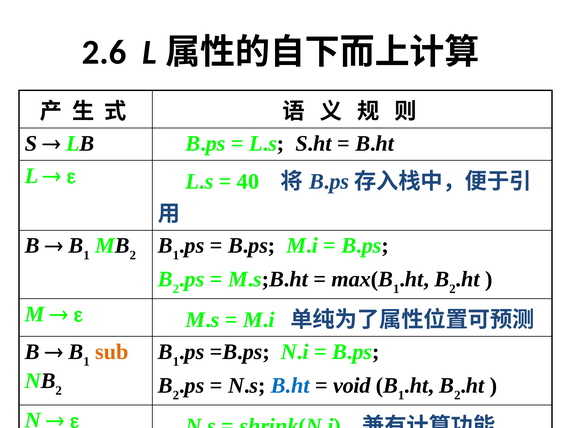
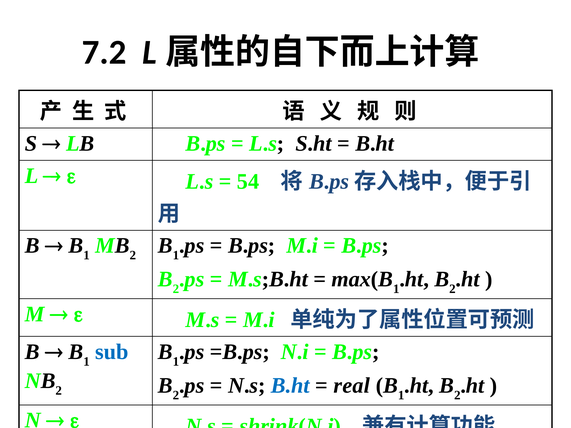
2.6: 2.6 -> 7.2
40: 40 -> 54
sub colour: orange -> blue
void: void -> real
